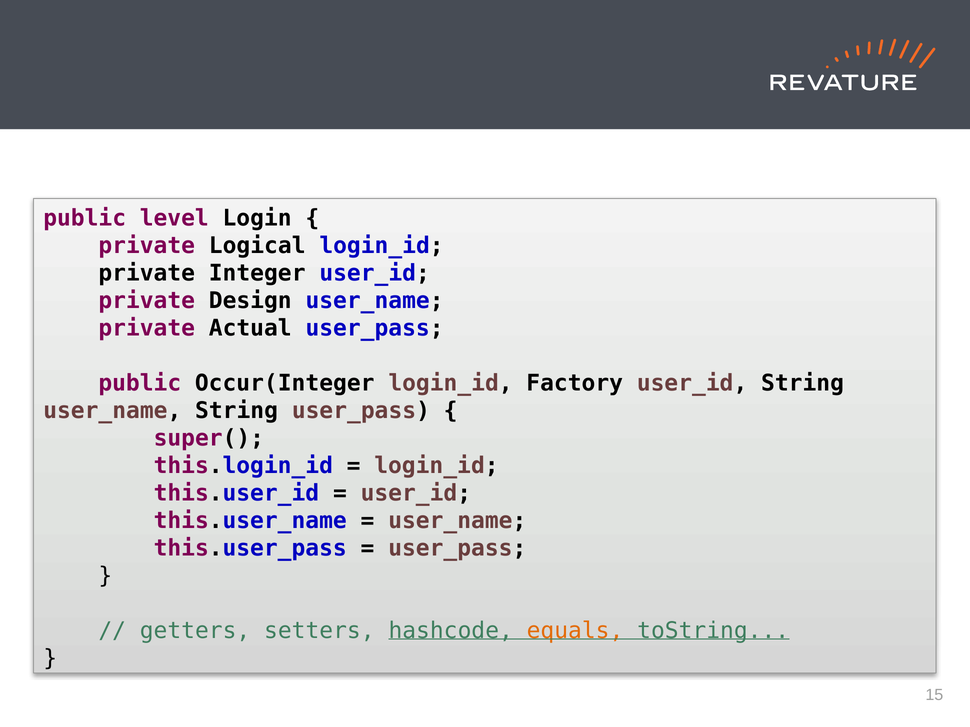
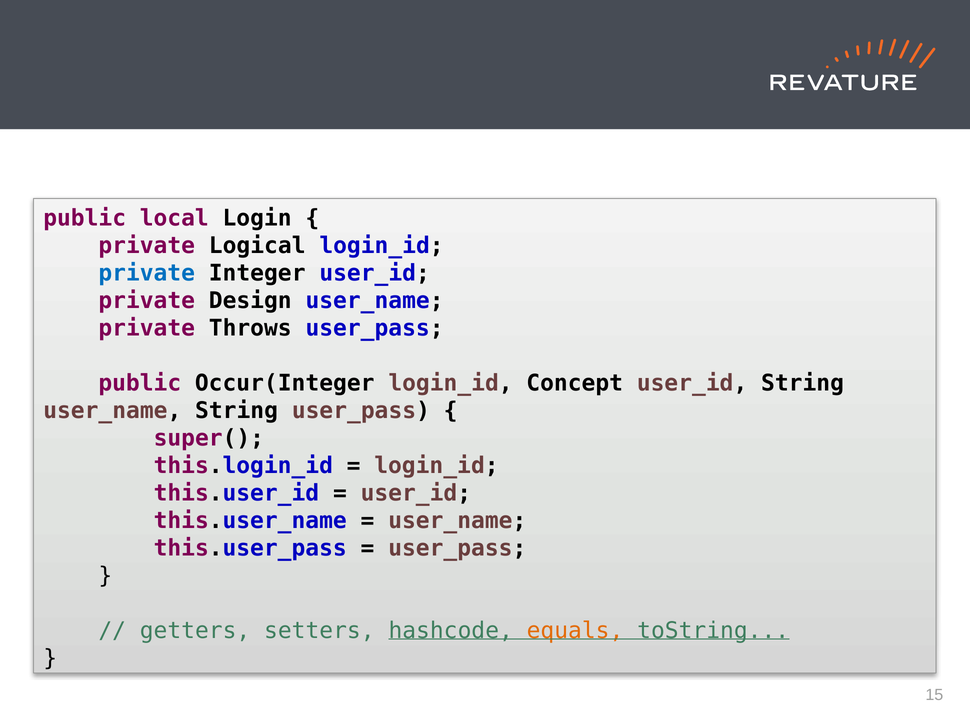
level: level -> local
private at (147, 274) colour: black -> blue
Actual: Actual -> Throws
Factory: Factory -> Concept
